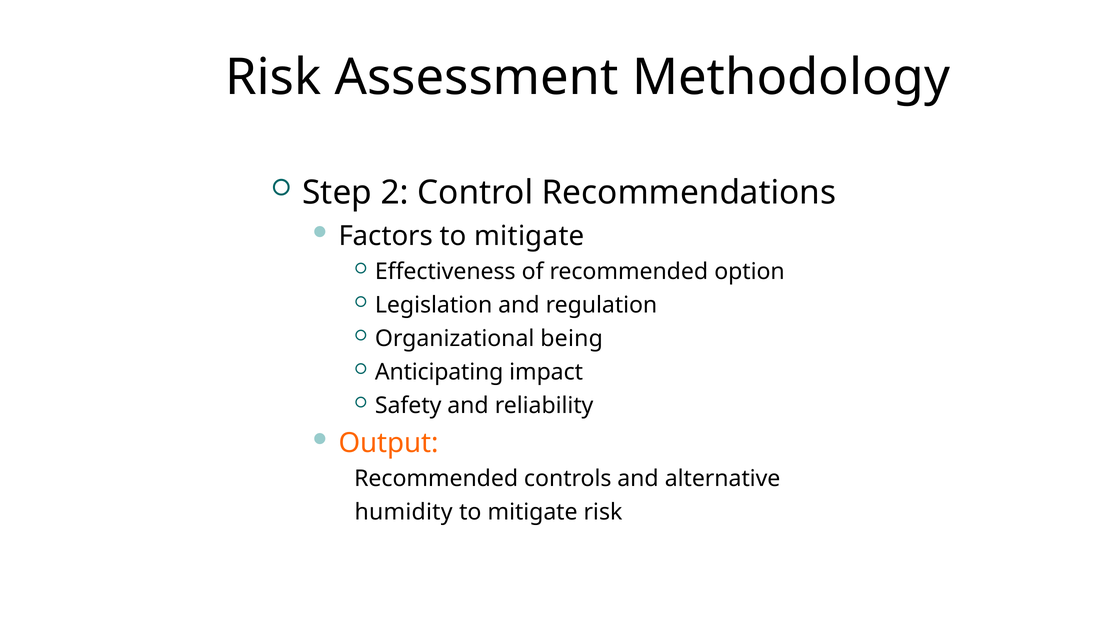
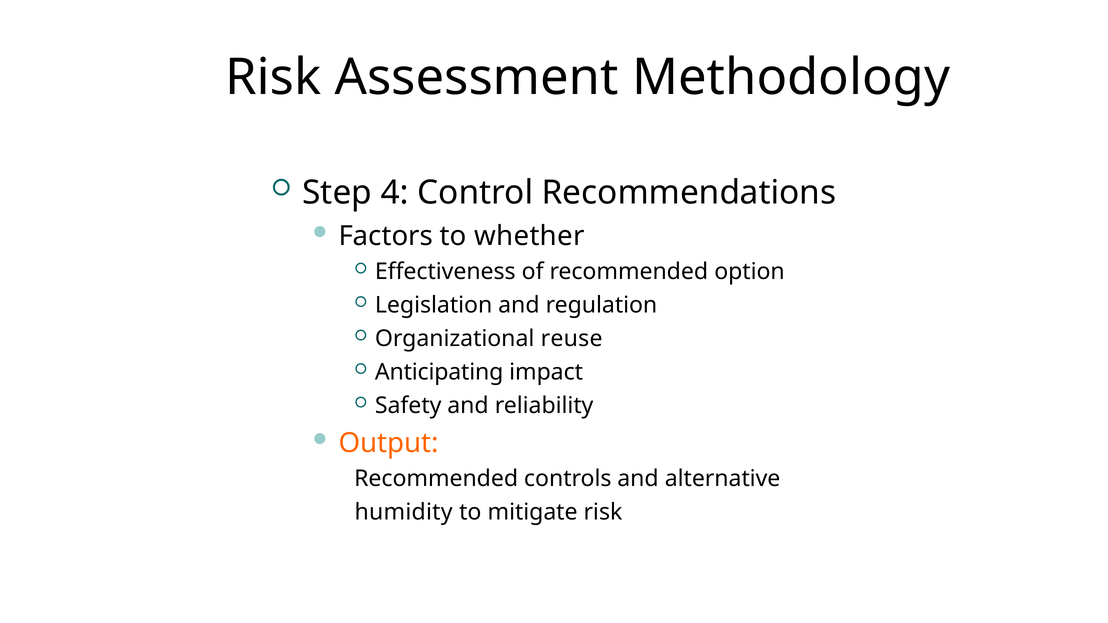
2: 2 -> 4
Factors to mitigate: mitigate -> whether
being: being -> reuse
